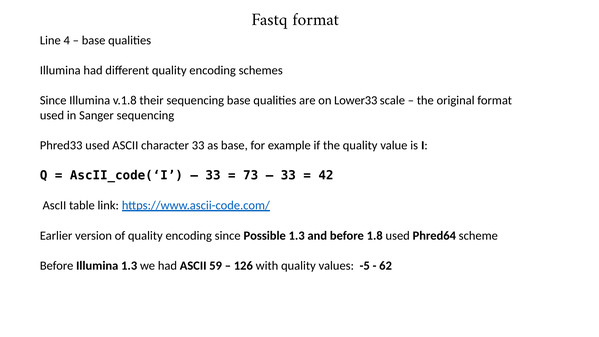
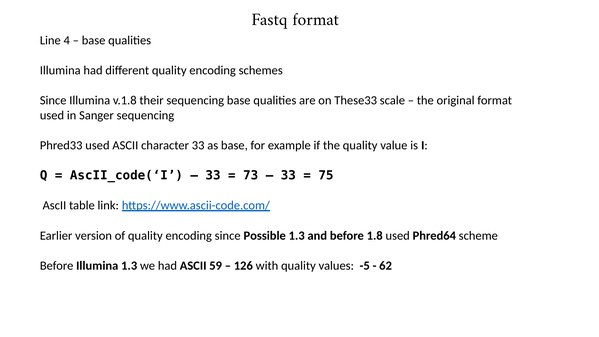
Lower33: Lower33 -> These33
42: 42 -> 75
